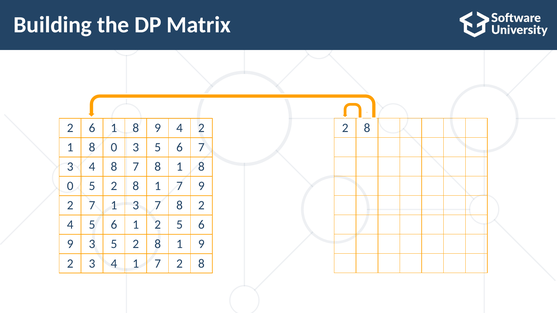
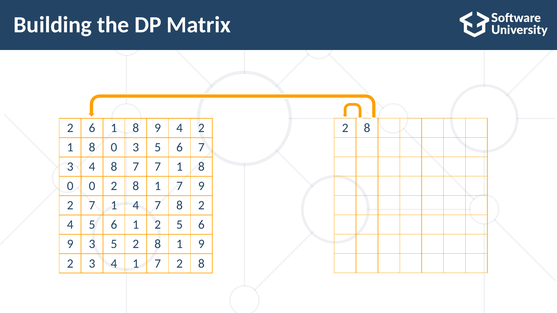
8 7 8: 8 -> 7
0 5: 5 -> 0
1 3: 3 -> 4
